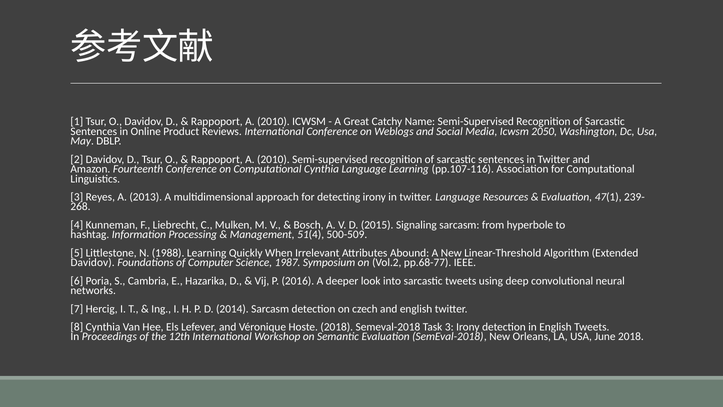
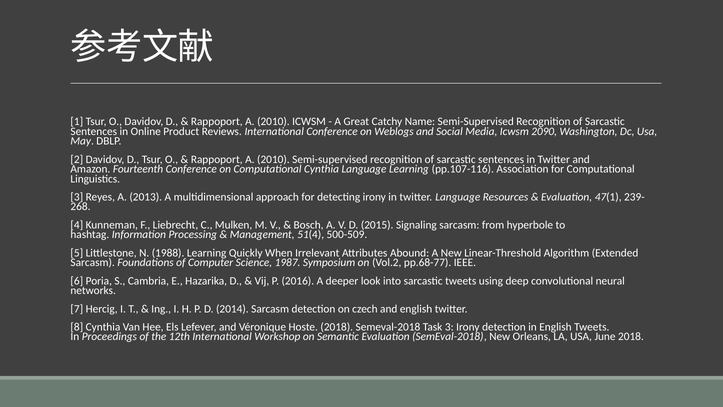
2050: 2050 -> 2090
Davidov at (93, 262): Davidov -> Sarcasm
